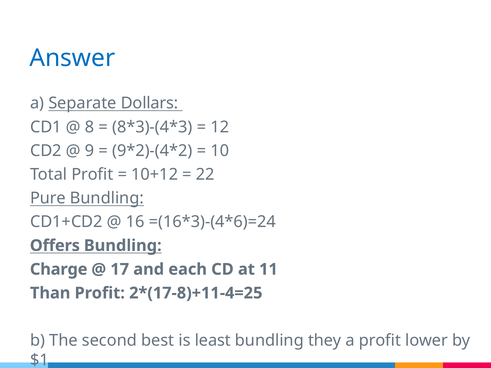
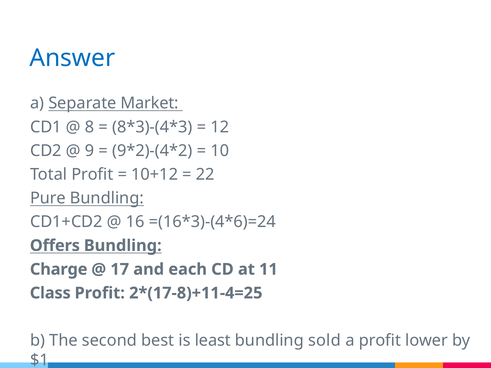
Dollars: Dollars -> Market
Than: Than -> Class
they: they -> sold
